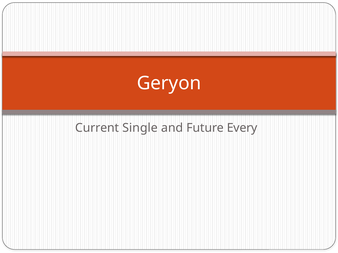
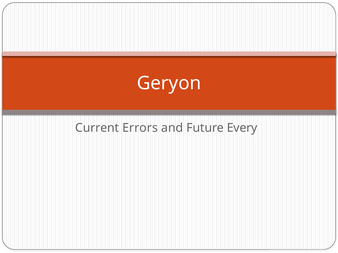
Single: Single -> Errors
